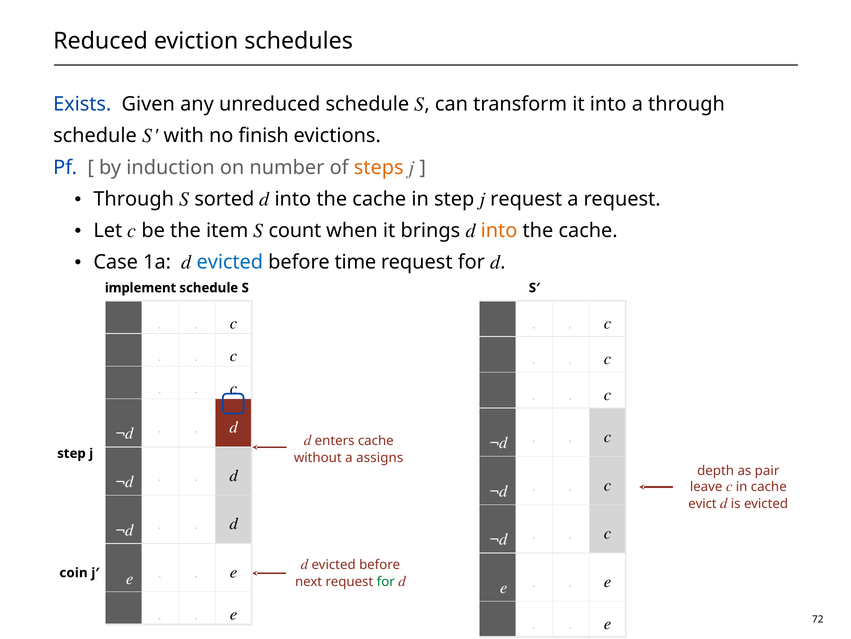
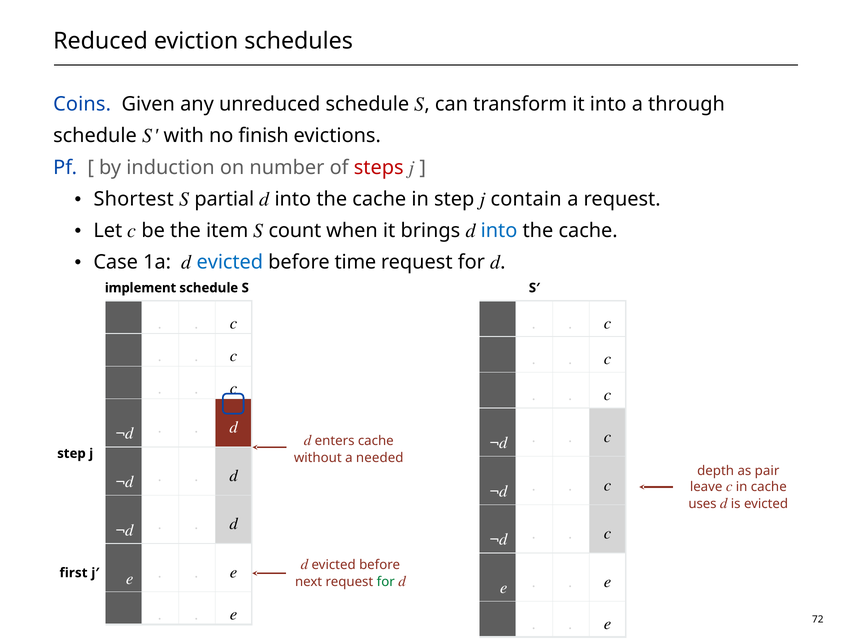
Exists: Exists -> Coins
steps colour: orange -> red
Through at (134, 199): Through -> Shortest
sorted: sorted -> partial
j request: request -> contain
into at (499, 231) colour: orange -> blue
assigns: assigns -> needed
evict: evict -> uses
coin: coin -> first
